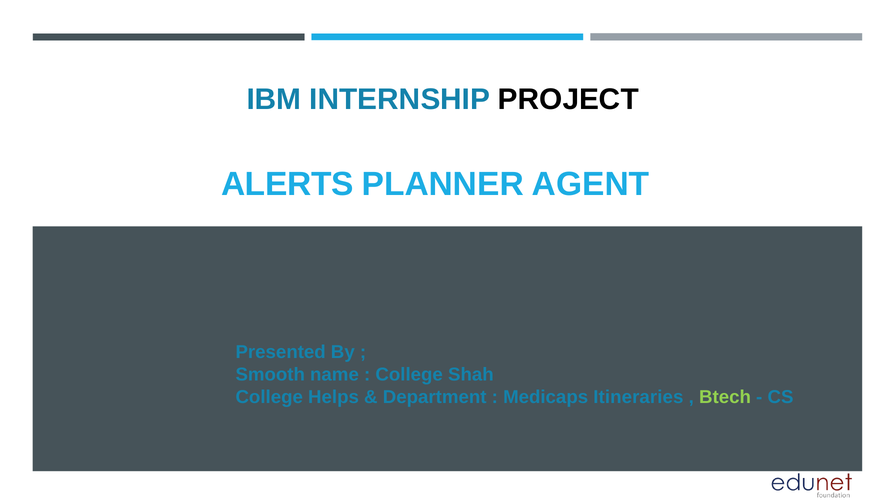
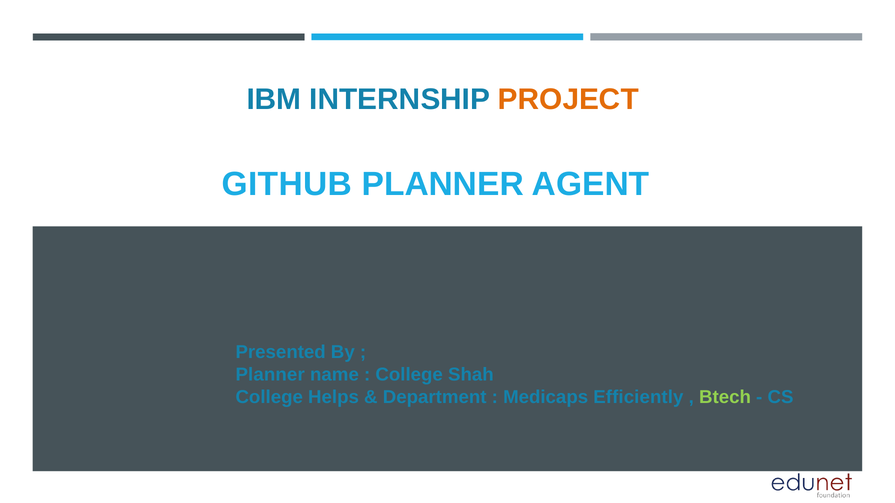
PROJECT colour: black -> orange
ALERTS: ALERTS -> GITHUB
Smooth at (270, 375): Smooth -> Planner
Itineraries: Itineraries -> Efficiently
